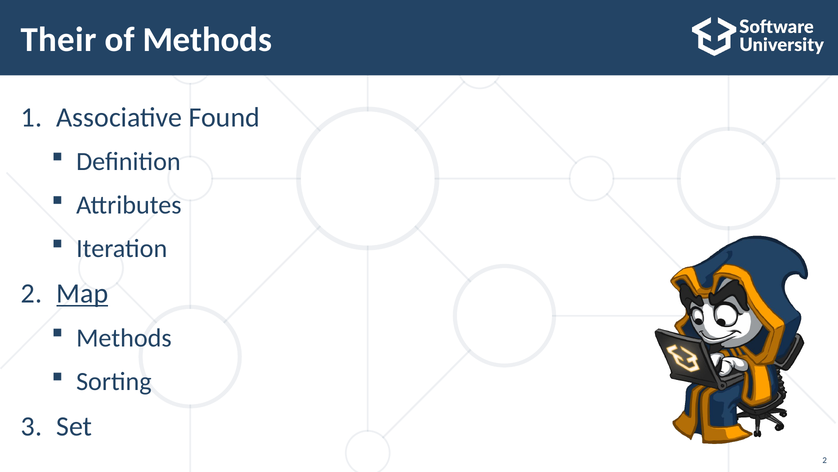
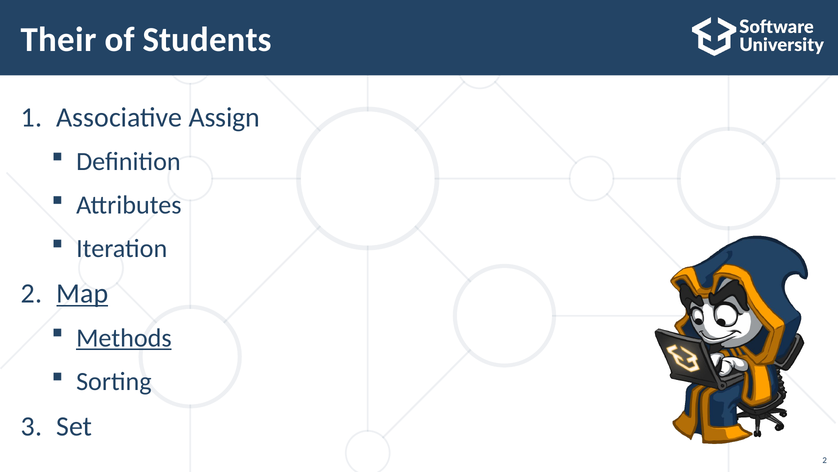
of Methods: Methods -> Students
Found: Found -> Assign
Methods at (124, 338) underline: none -> present
